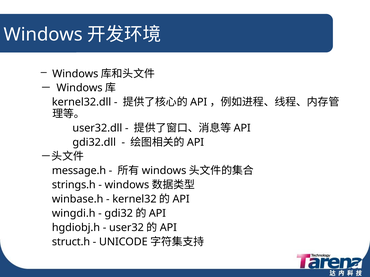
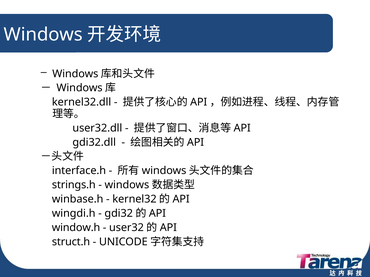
message.h: message.h -> interface.h
hgdiobj.h: hgdiobj.h -> window.h
